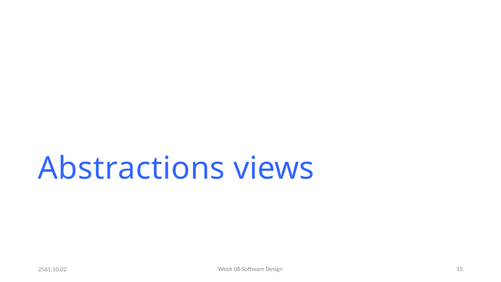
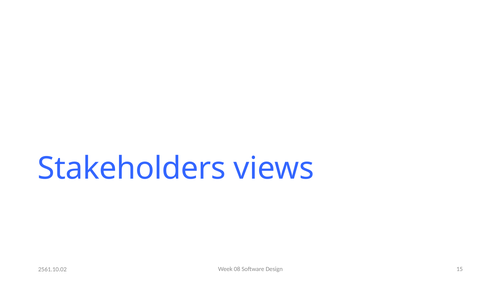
Abstractions: Abstractions -> Stakeholders
